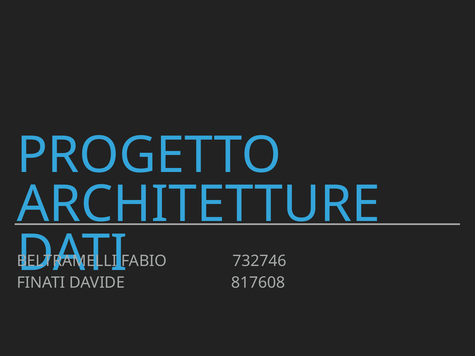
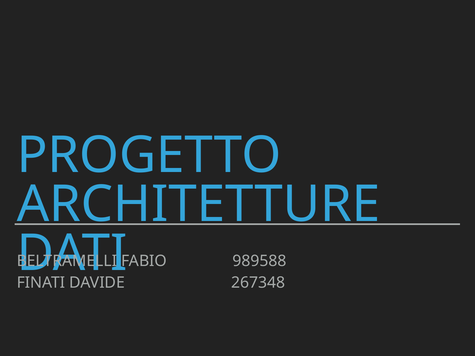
732746: 732746 -> 989588
817608: 817608 -> 267348
